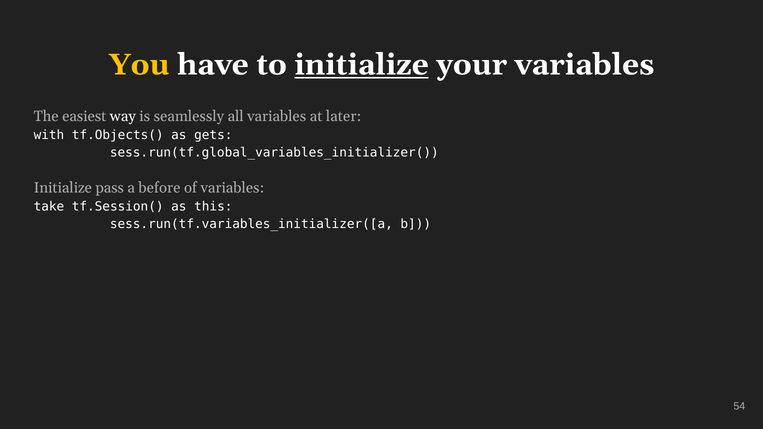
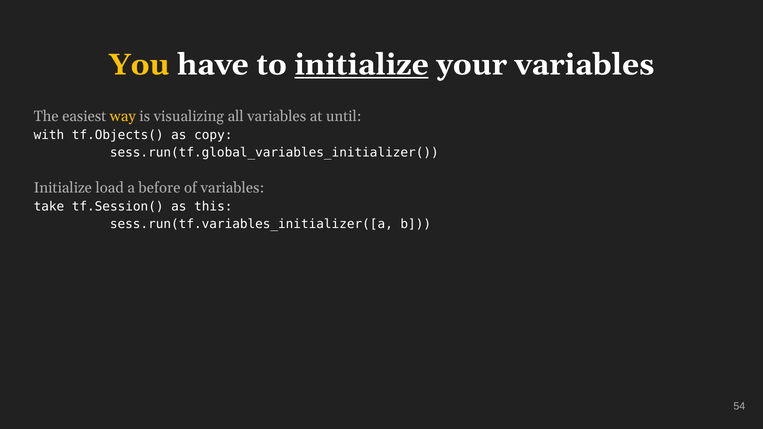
way colour: white -> yellow
seamlessly: seamlessly -> visualizing
later: later -> until
gets: gets -> copy
pass: pass -> load
